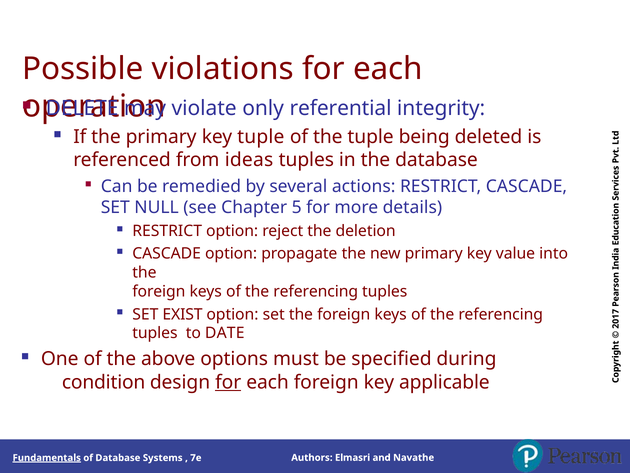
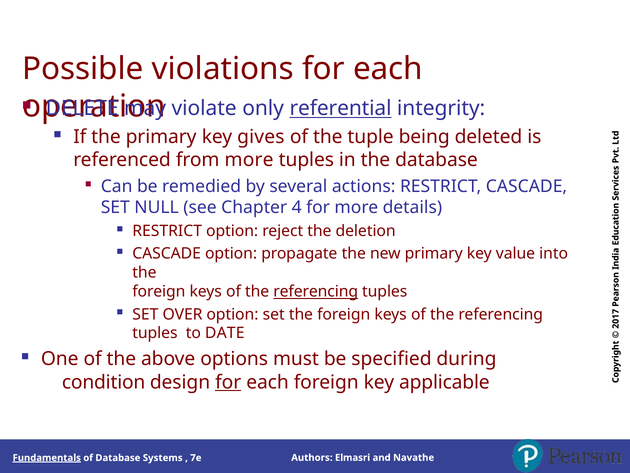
referential underline: none -> present
key tuple: tuple -> gives
from ideas: ideas -> more
5: 5 -> 4
referencing at (316, 291) underline: none -> present
EXIST: EXIST -> OVER
